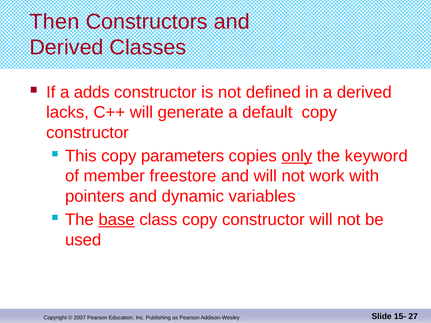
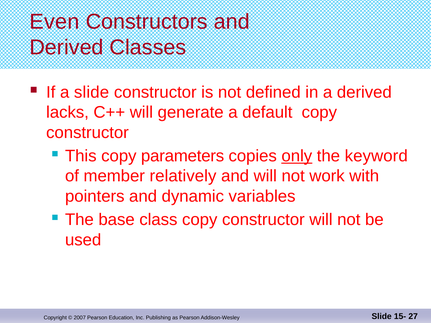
Then: Then -> Even
a adds: adds -> slide
freestore: freestore -> relatively
base underline: present -> none
